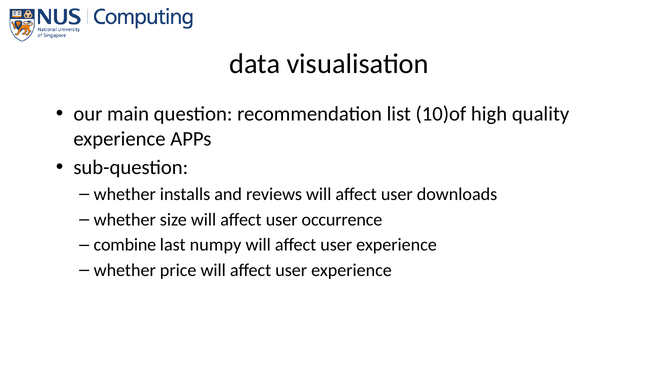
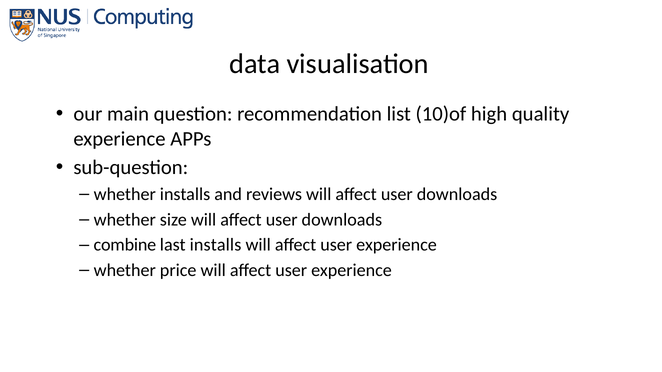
occurrence at (342, 220): occurrence -> downloads
last numpy: numpy -> installs
